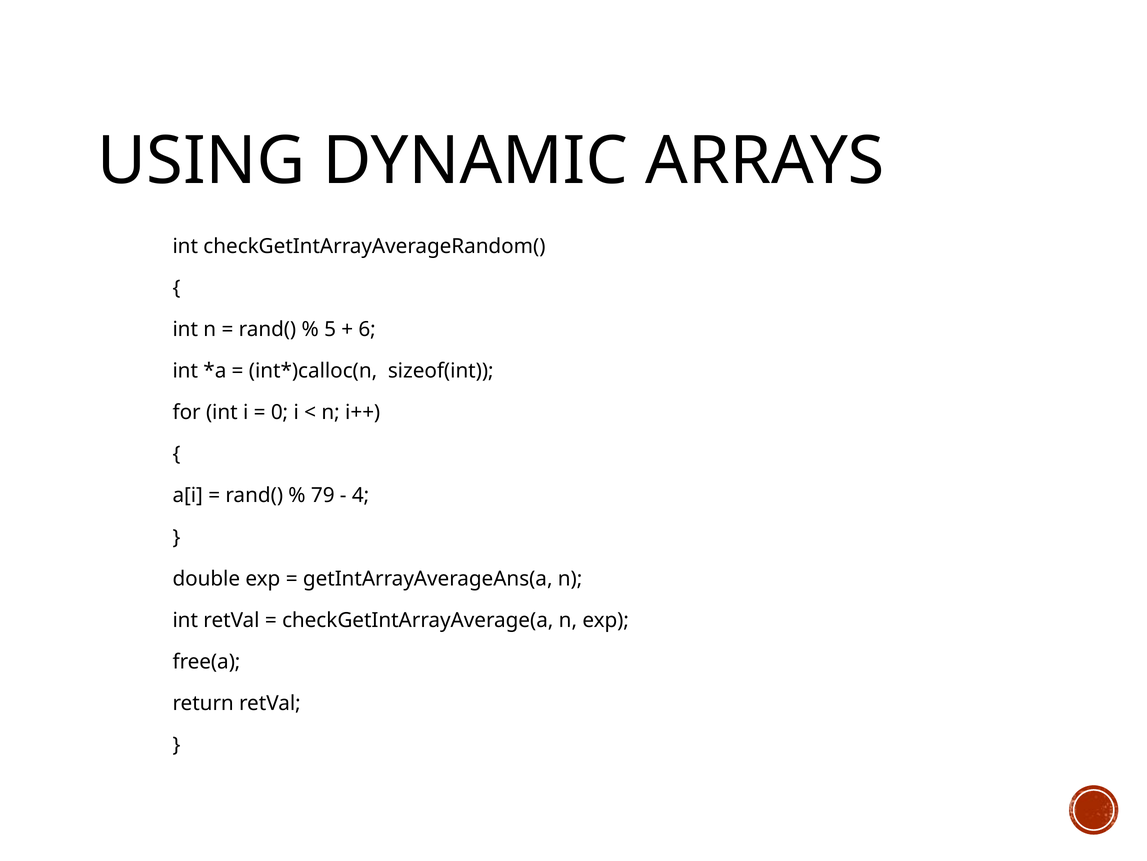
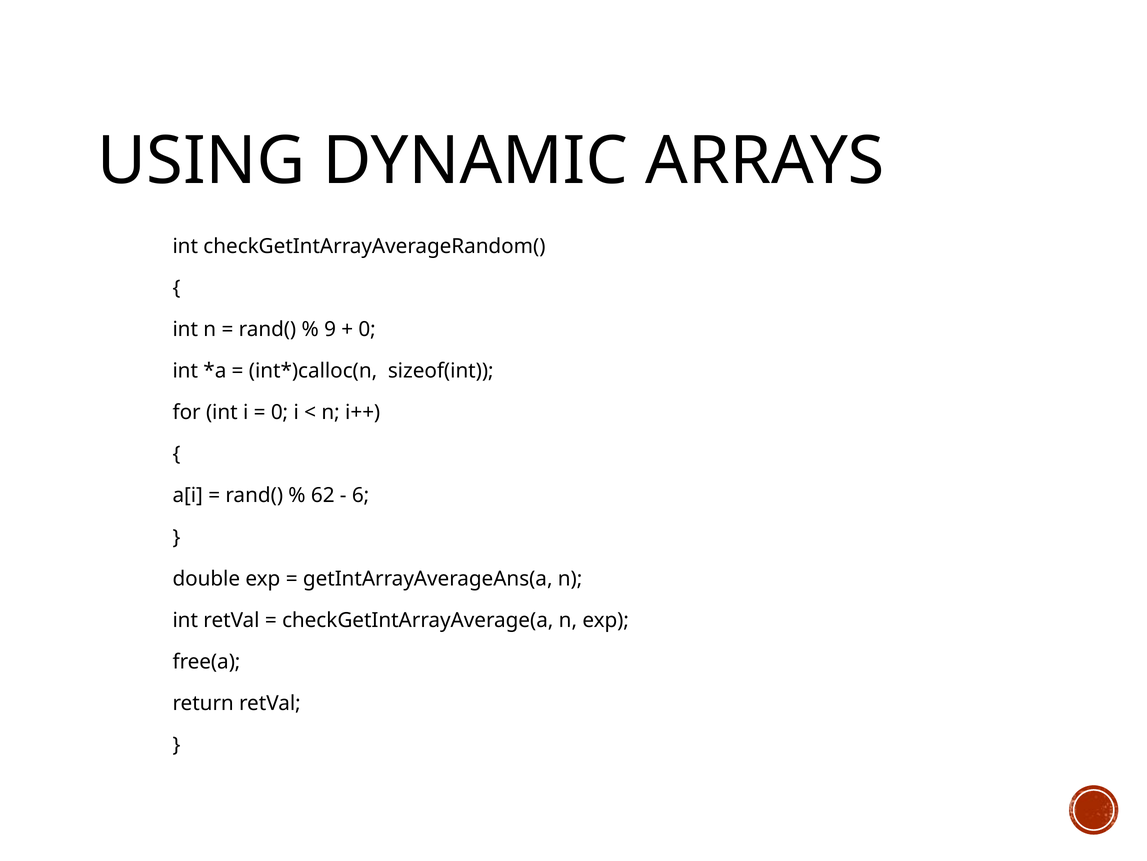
5: 5 -> 9
6 at (367, 329): 6 -> 0
79: 79 -> 62
4: 4 -> 6
